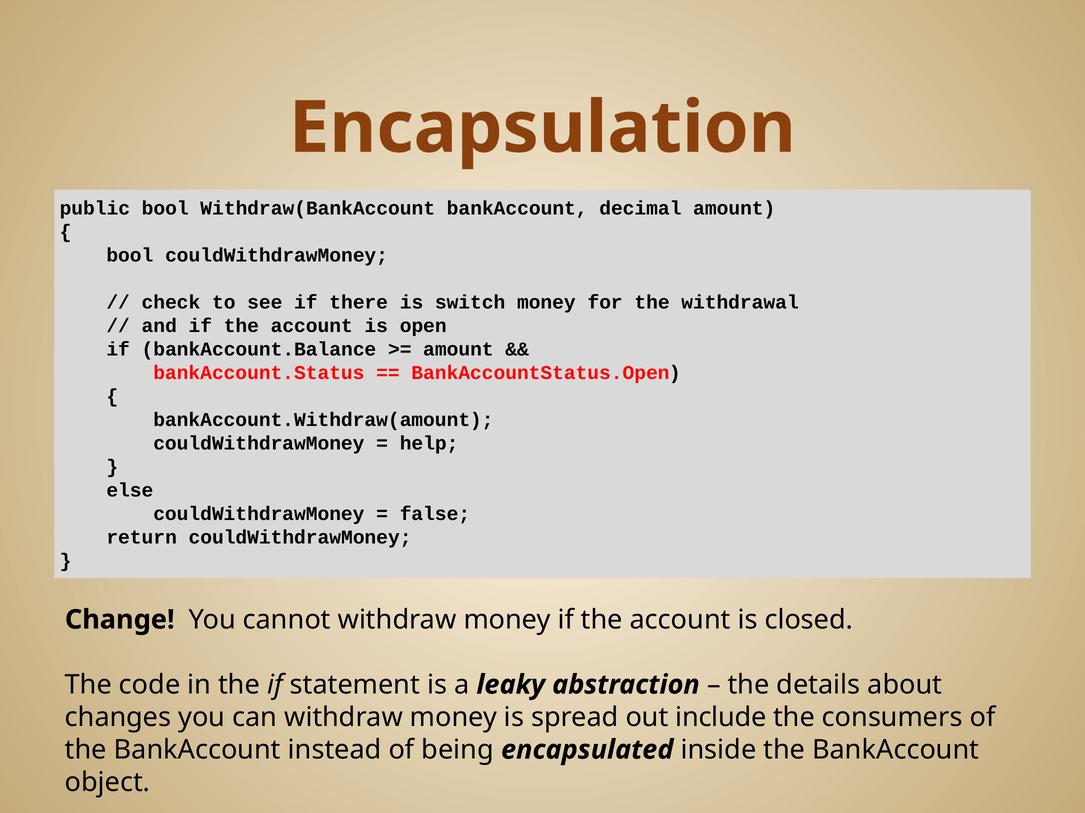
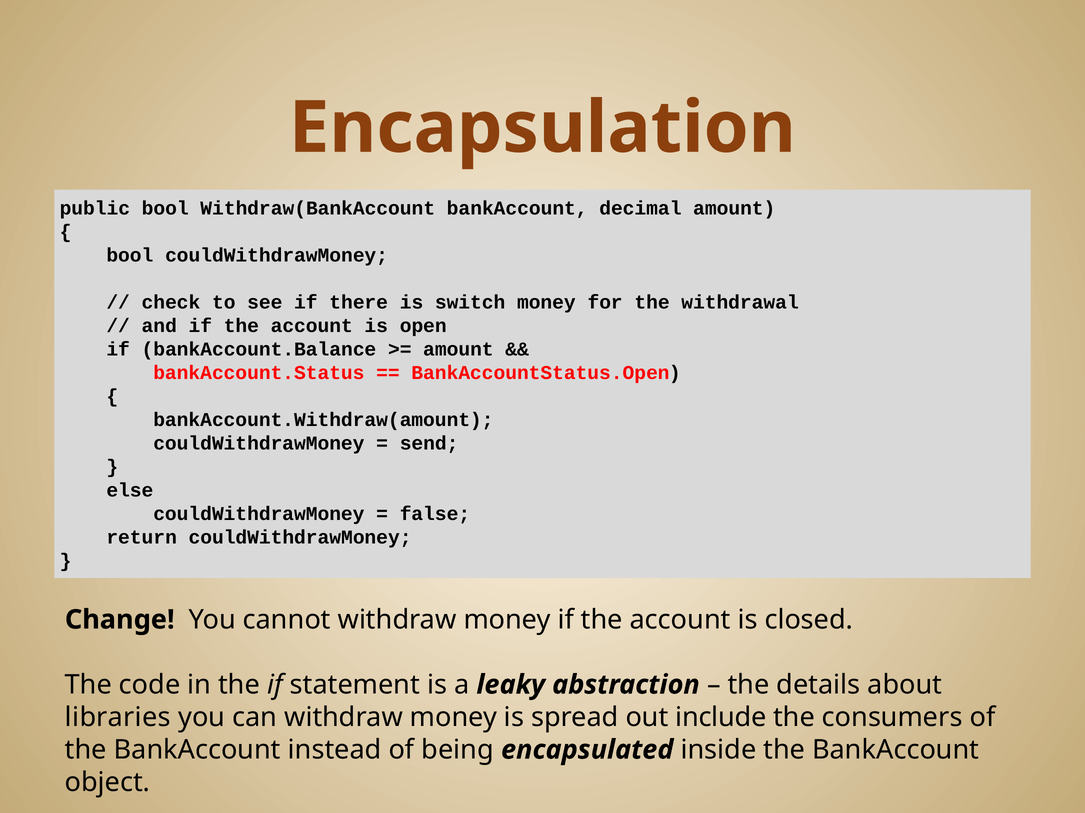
help: help -> send
changes: changes -> libraries
